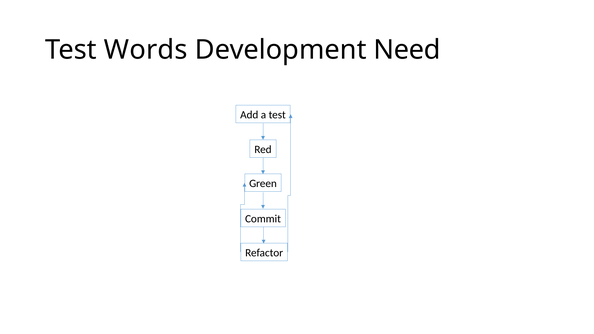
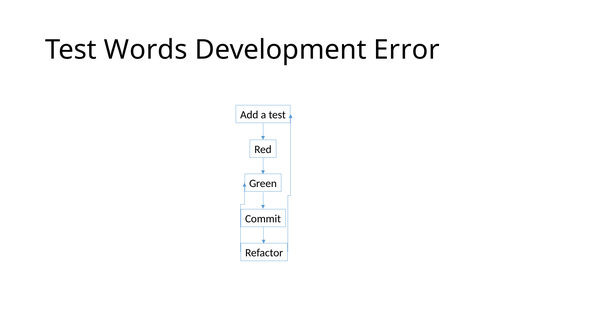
Need: Need -> Error
